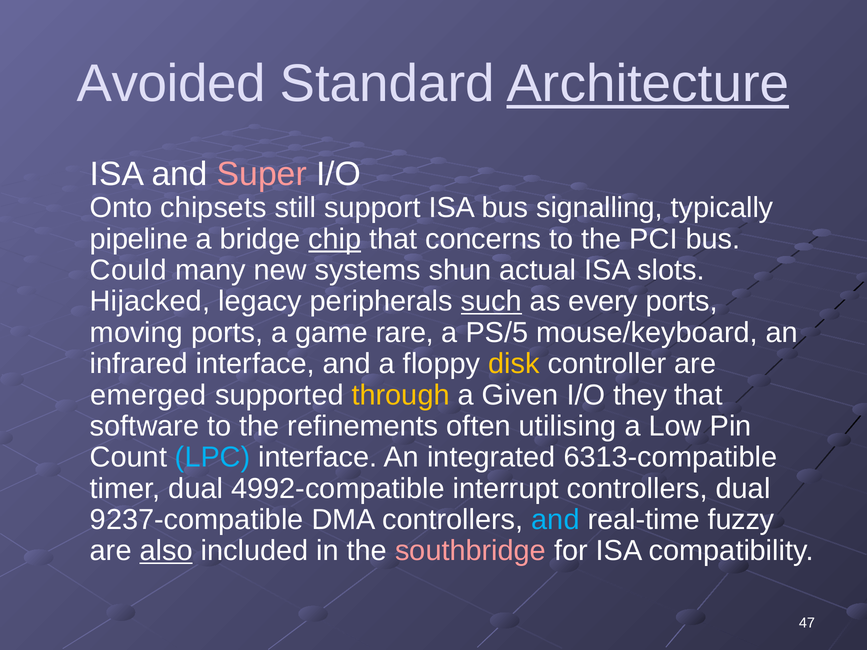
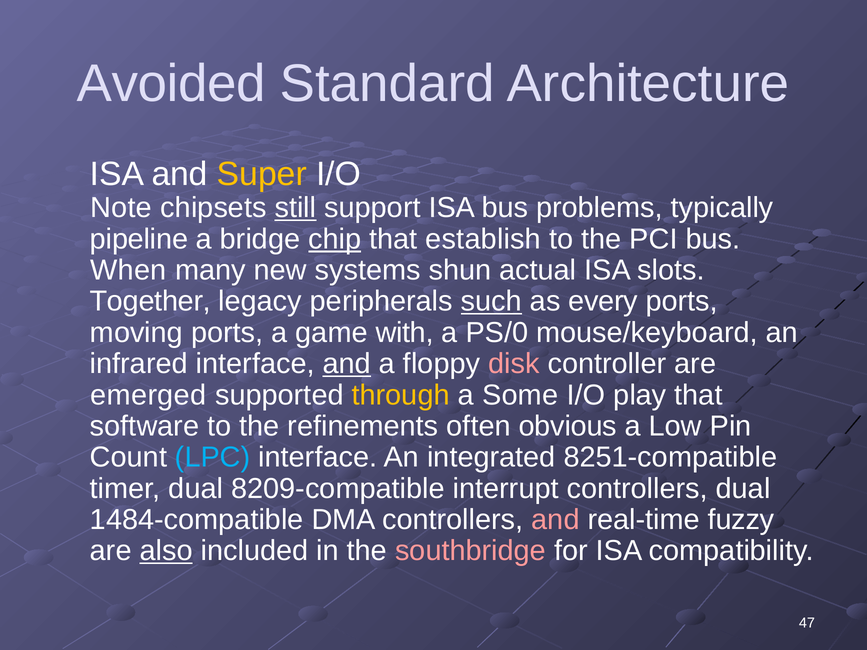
Architecture underline: present -> none
Super colour: pink -> yellow
Onto: Onto -> Note
still underline: none -> present
signalling: signalling -> problems
concerns: concerns -> establish
Could: Could -> When
Hijacked: Hijacked -> Together
rare: rare -> with
PS/5: PS/5 -> PS/0
and at (347, 364) underline: none -> present
disk colour: yellow -> pink
Given: Given -> Some
they: they -> play
utilising: utilising -> obvious
6313-compatible: 6313-compatible -> 8251-compatible
4992-compatible: 4992-compatible -> 8209-compatible
9237-compatible: 9237-compatible -> 1484-compatible
and at (556, 520) colour: light blue -> pink
